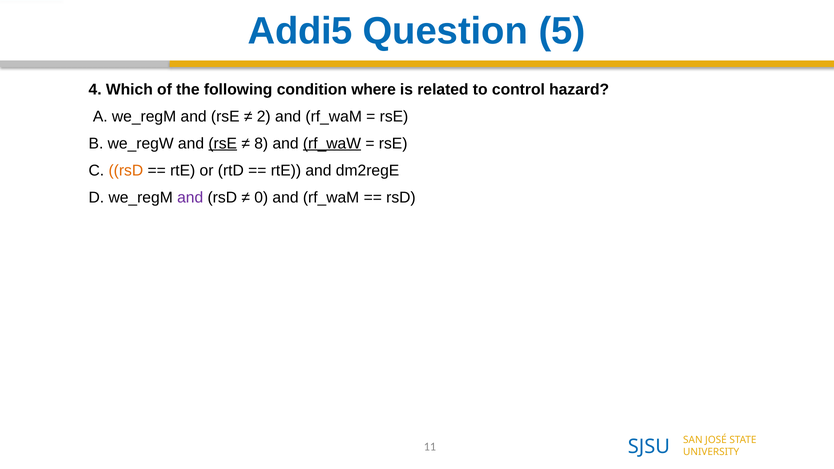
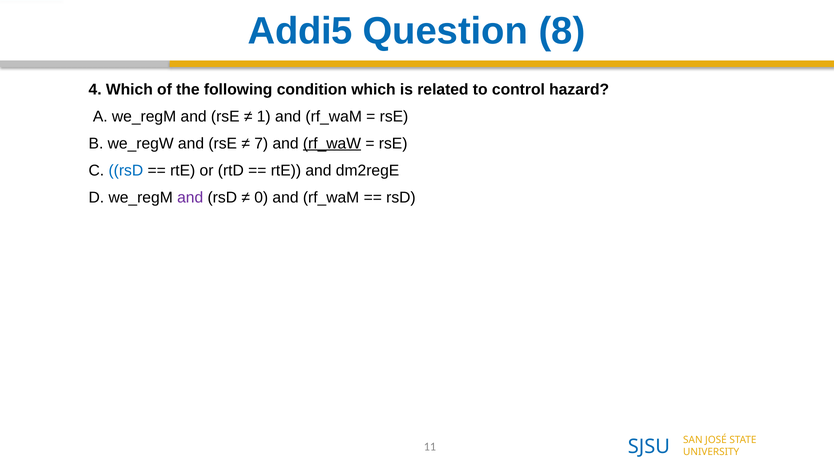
5: 5 -> 8
condition where: where -> which
2: 2 -> 1
rsE at (223, 144) underline: present -> none
8: 8 -> 7
rsD at (126, 171) colour: orange -> blue
